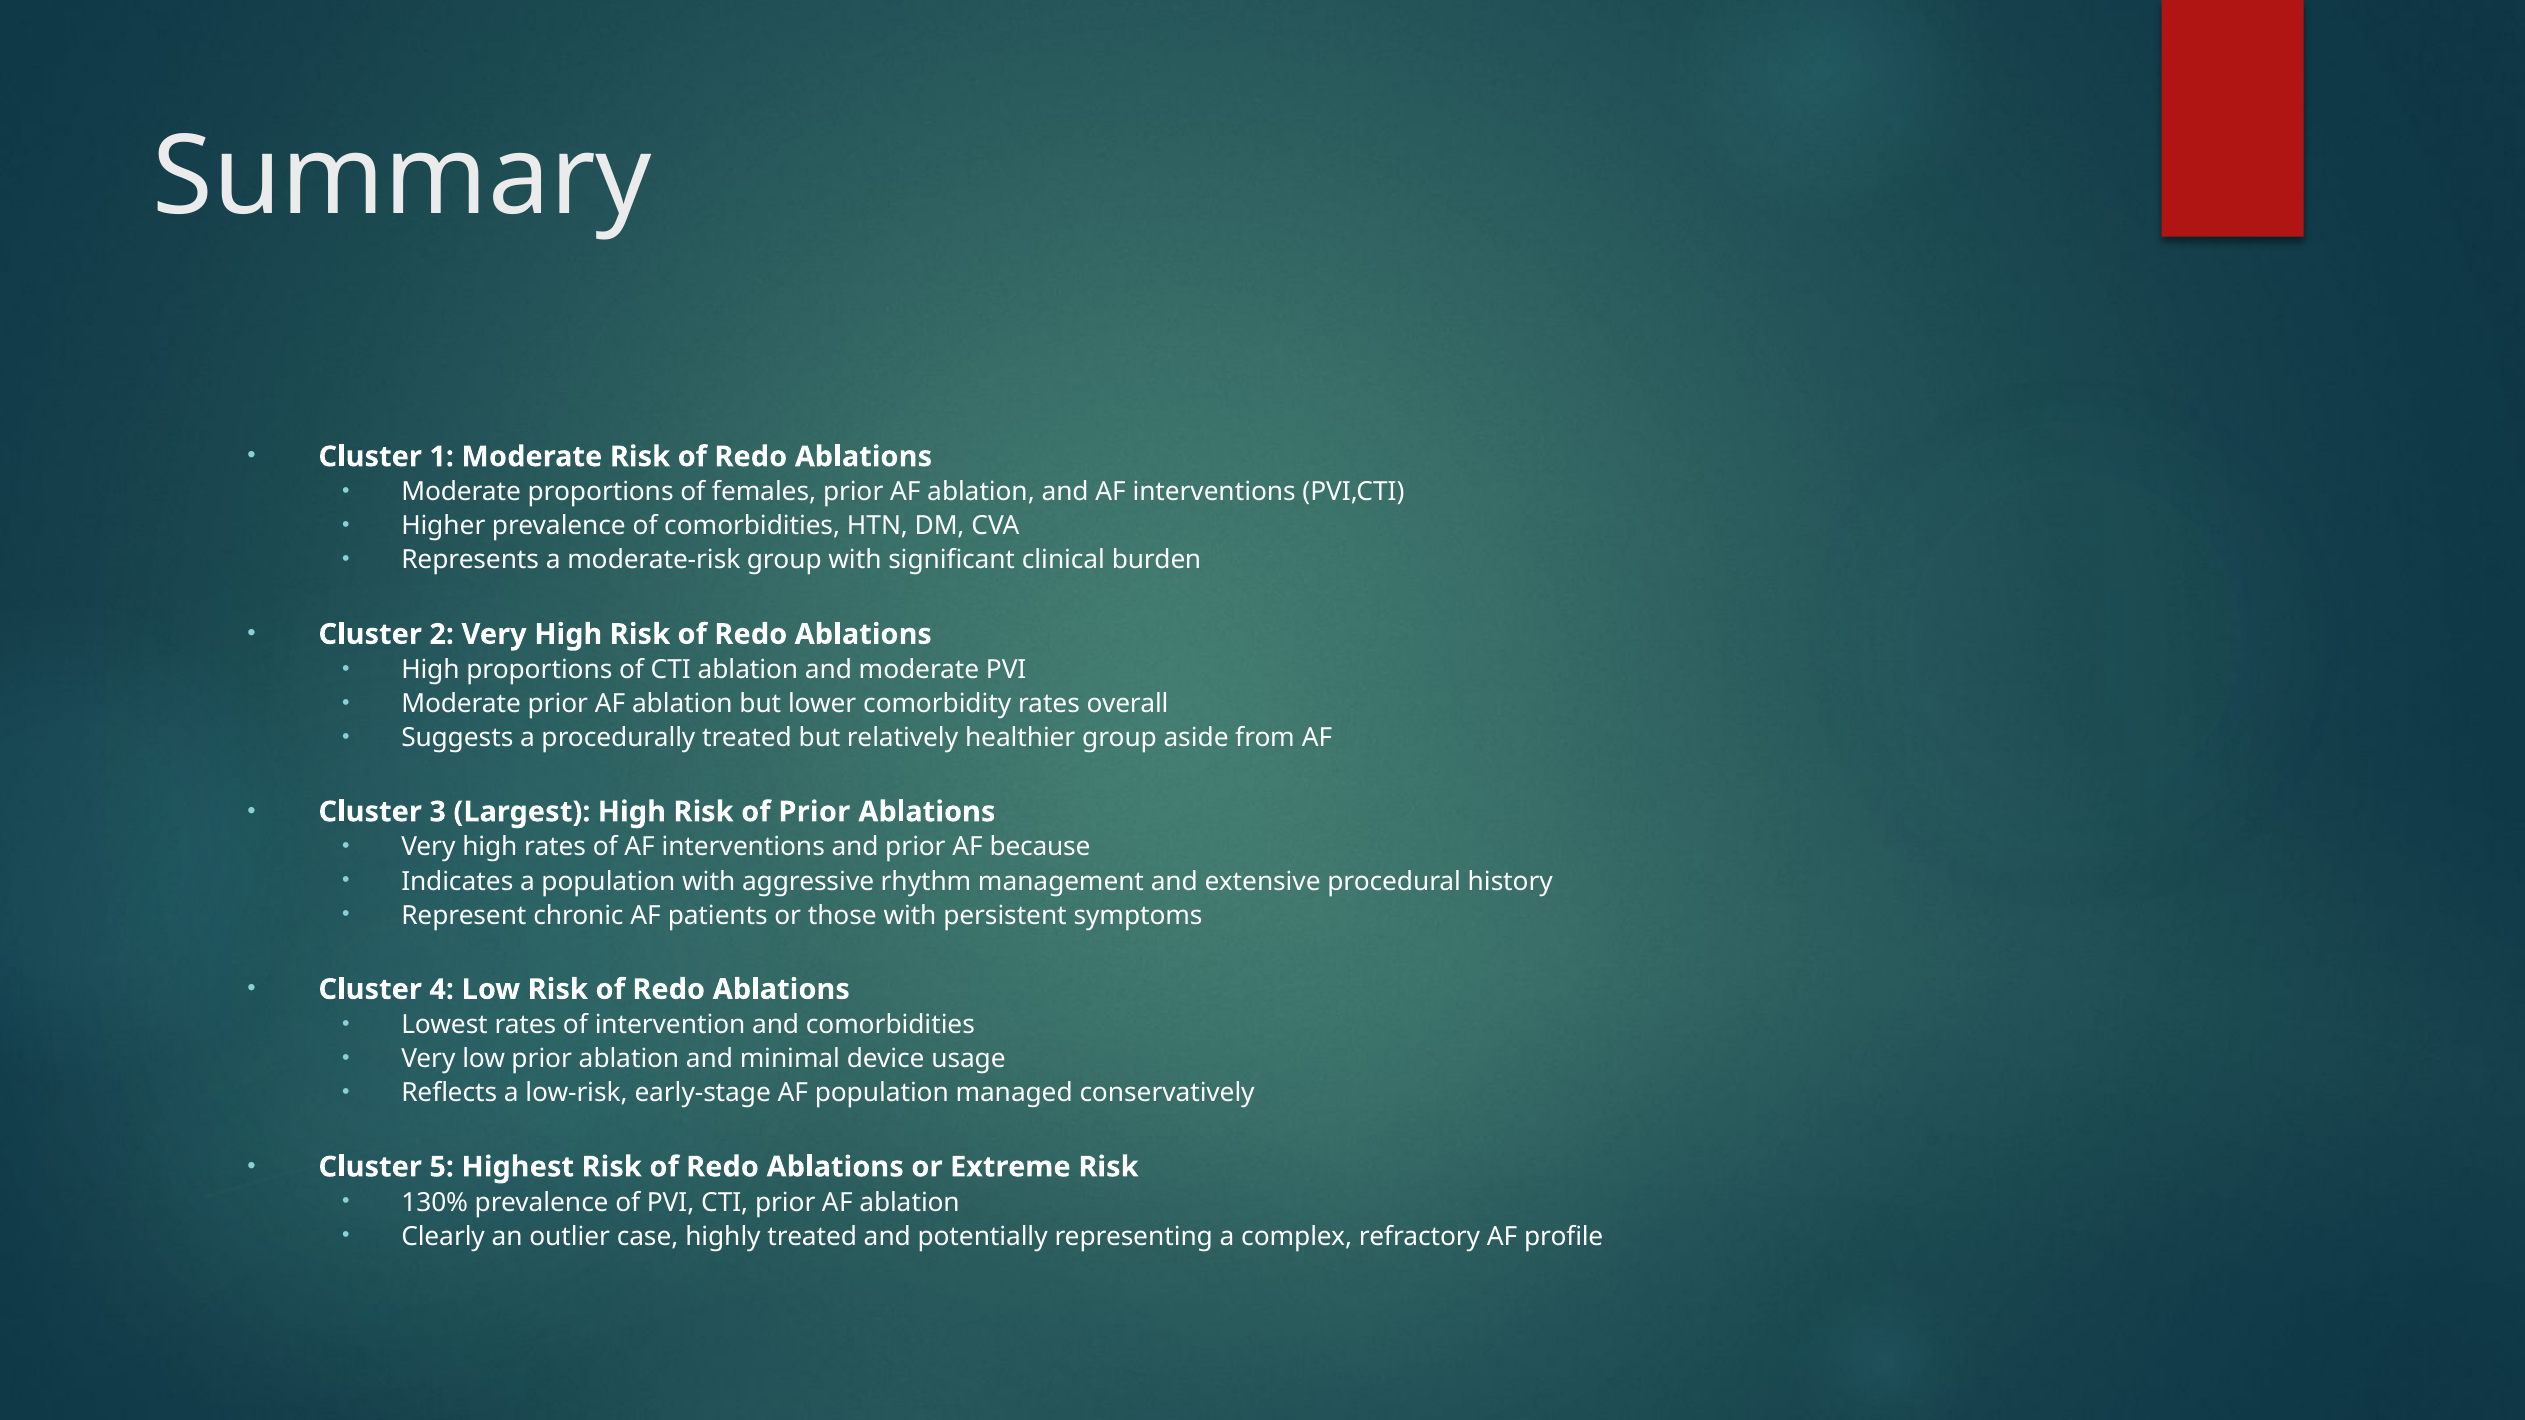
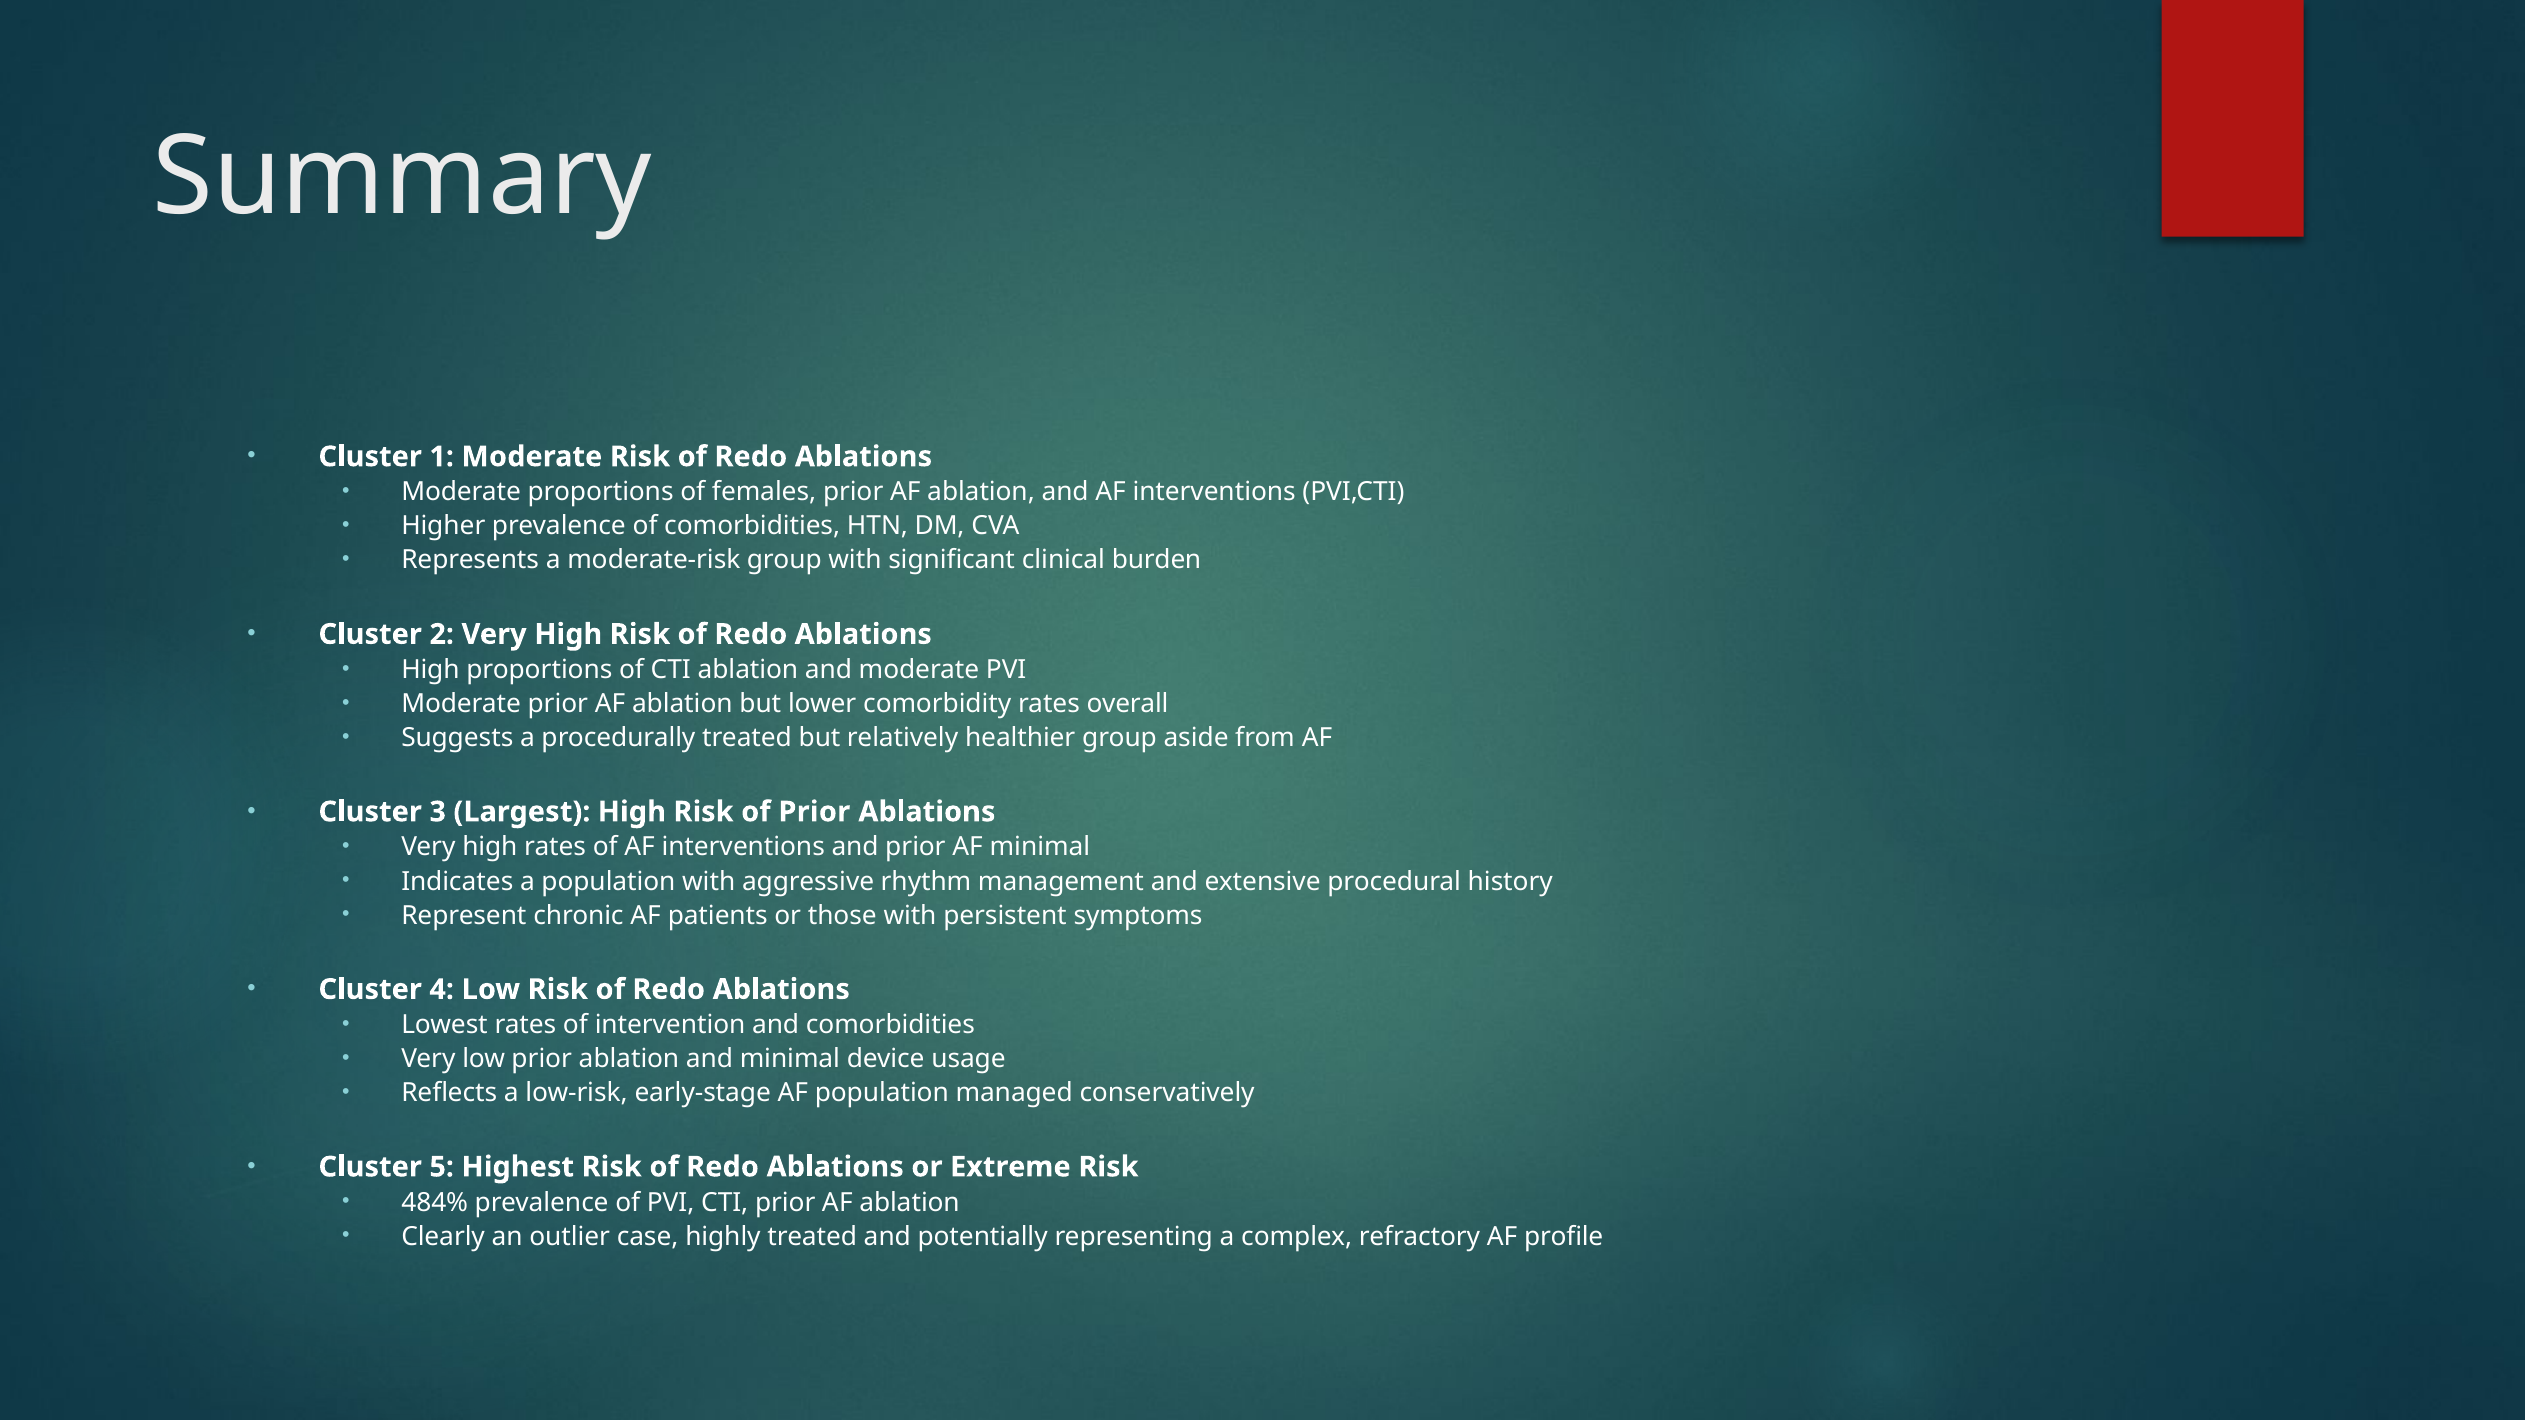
AF because: because -> minimal
130%: 130% -> 484%
